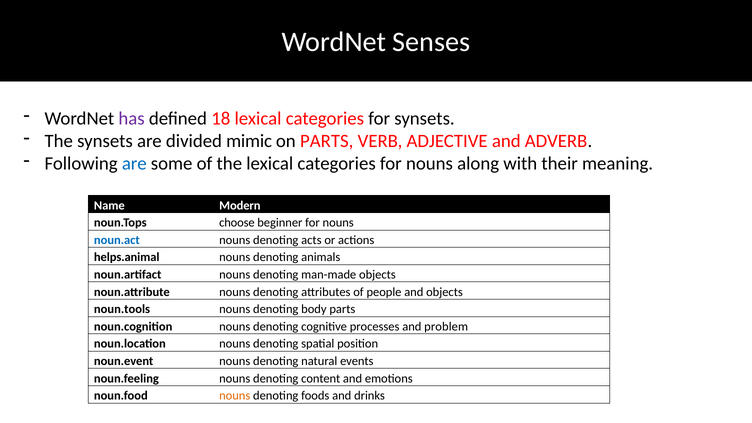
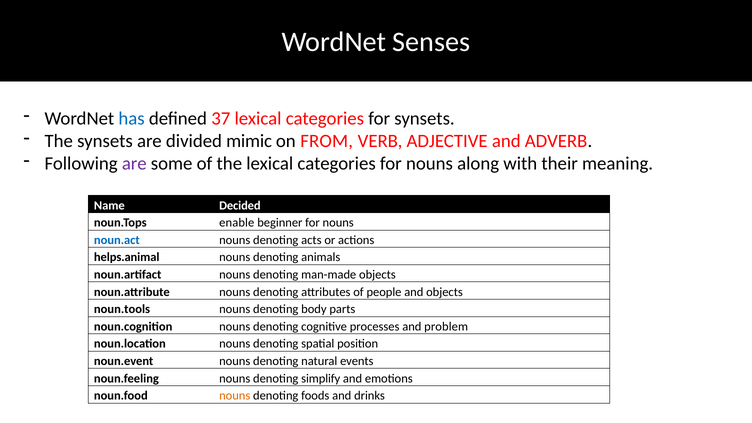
has colour: purple -> blue
18: 18 -> 37
on PARTS: PARTS -> FROM
are at (134, 164) colour: blue -> purple
Modern: Modern -> Decided
choose: choose -> enable
content: content -> simplify
